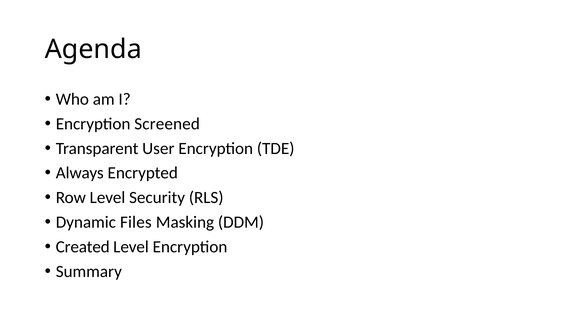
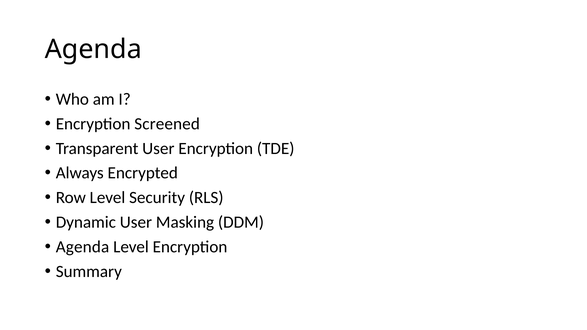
Dynamic Files: Files -> User
Created at (83, 247): Created -> Agenda
